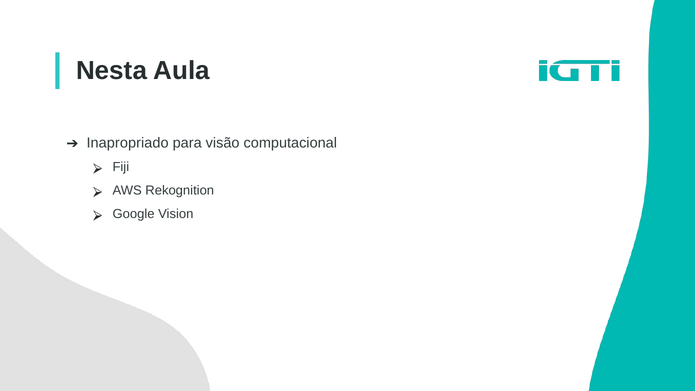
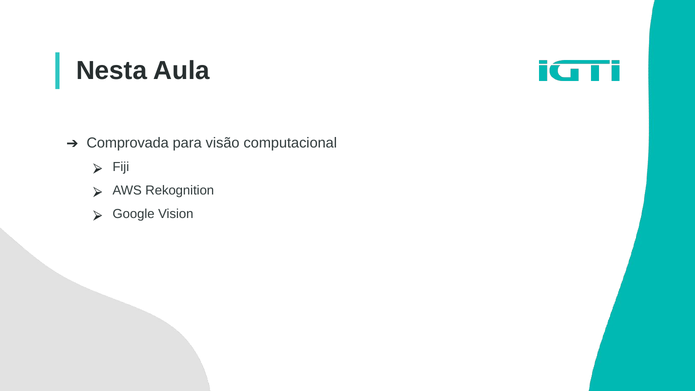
Inapropriado: Inapropriado -> Comprovada
